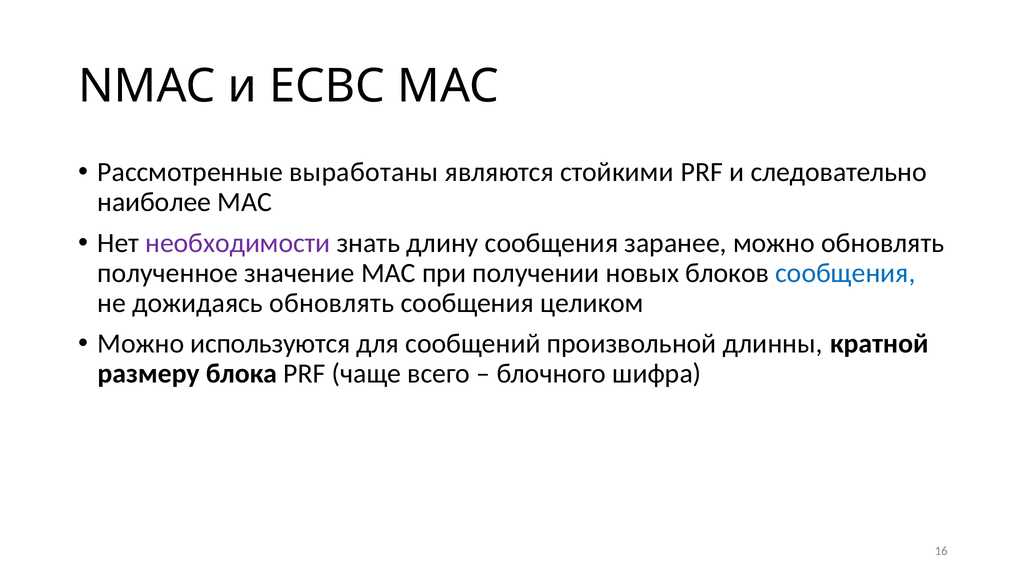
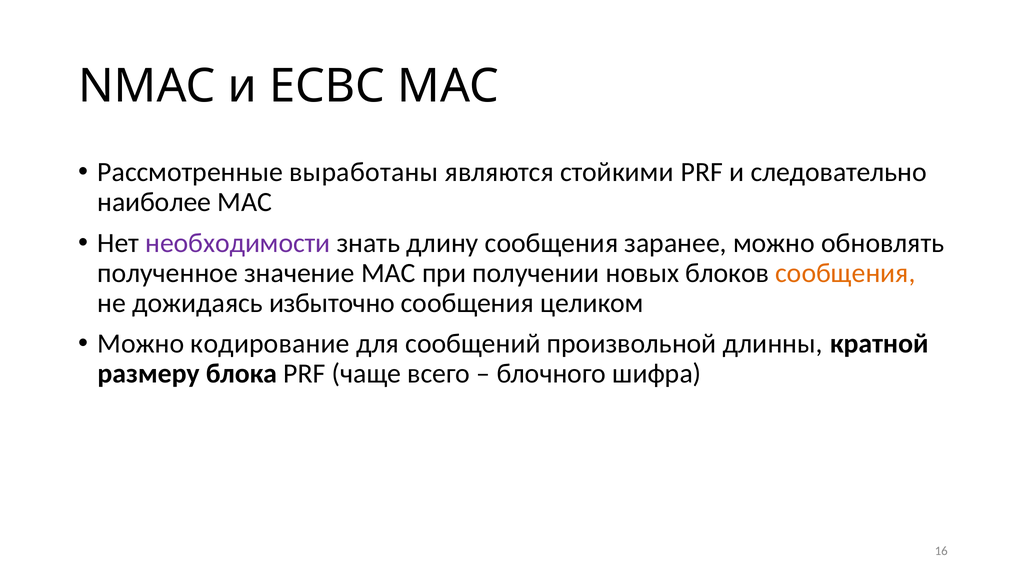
сообщения at (845, 273) colour: blue -> orange
дожидаясь обновлять: обновлять -> избыточно
используются: используются -> кодирование
